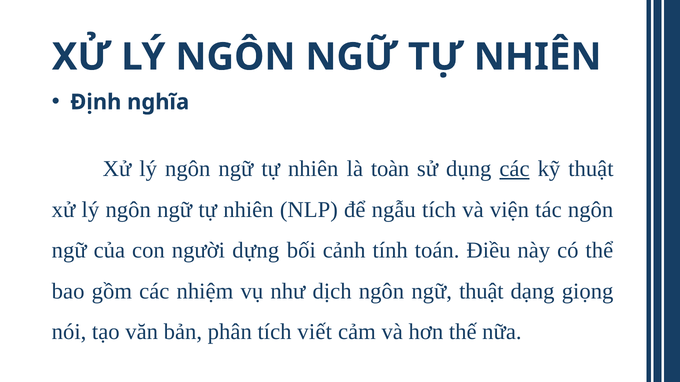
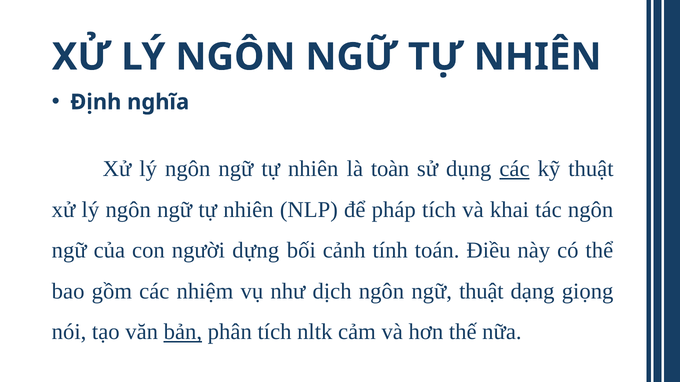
ngẫu: ngẫu -> pháp
viện: viện -> khai
bản underline: none -> present
viết: viết -> nltk
